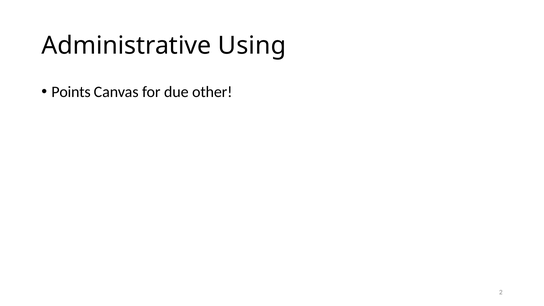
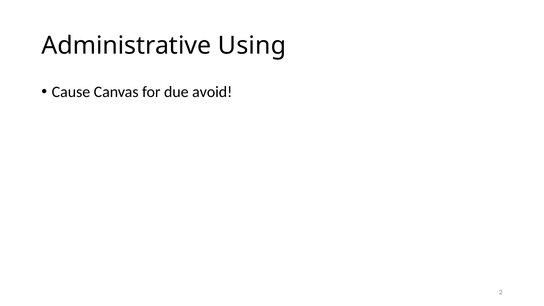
Points: Points -> Cause
other: other -> avoid
